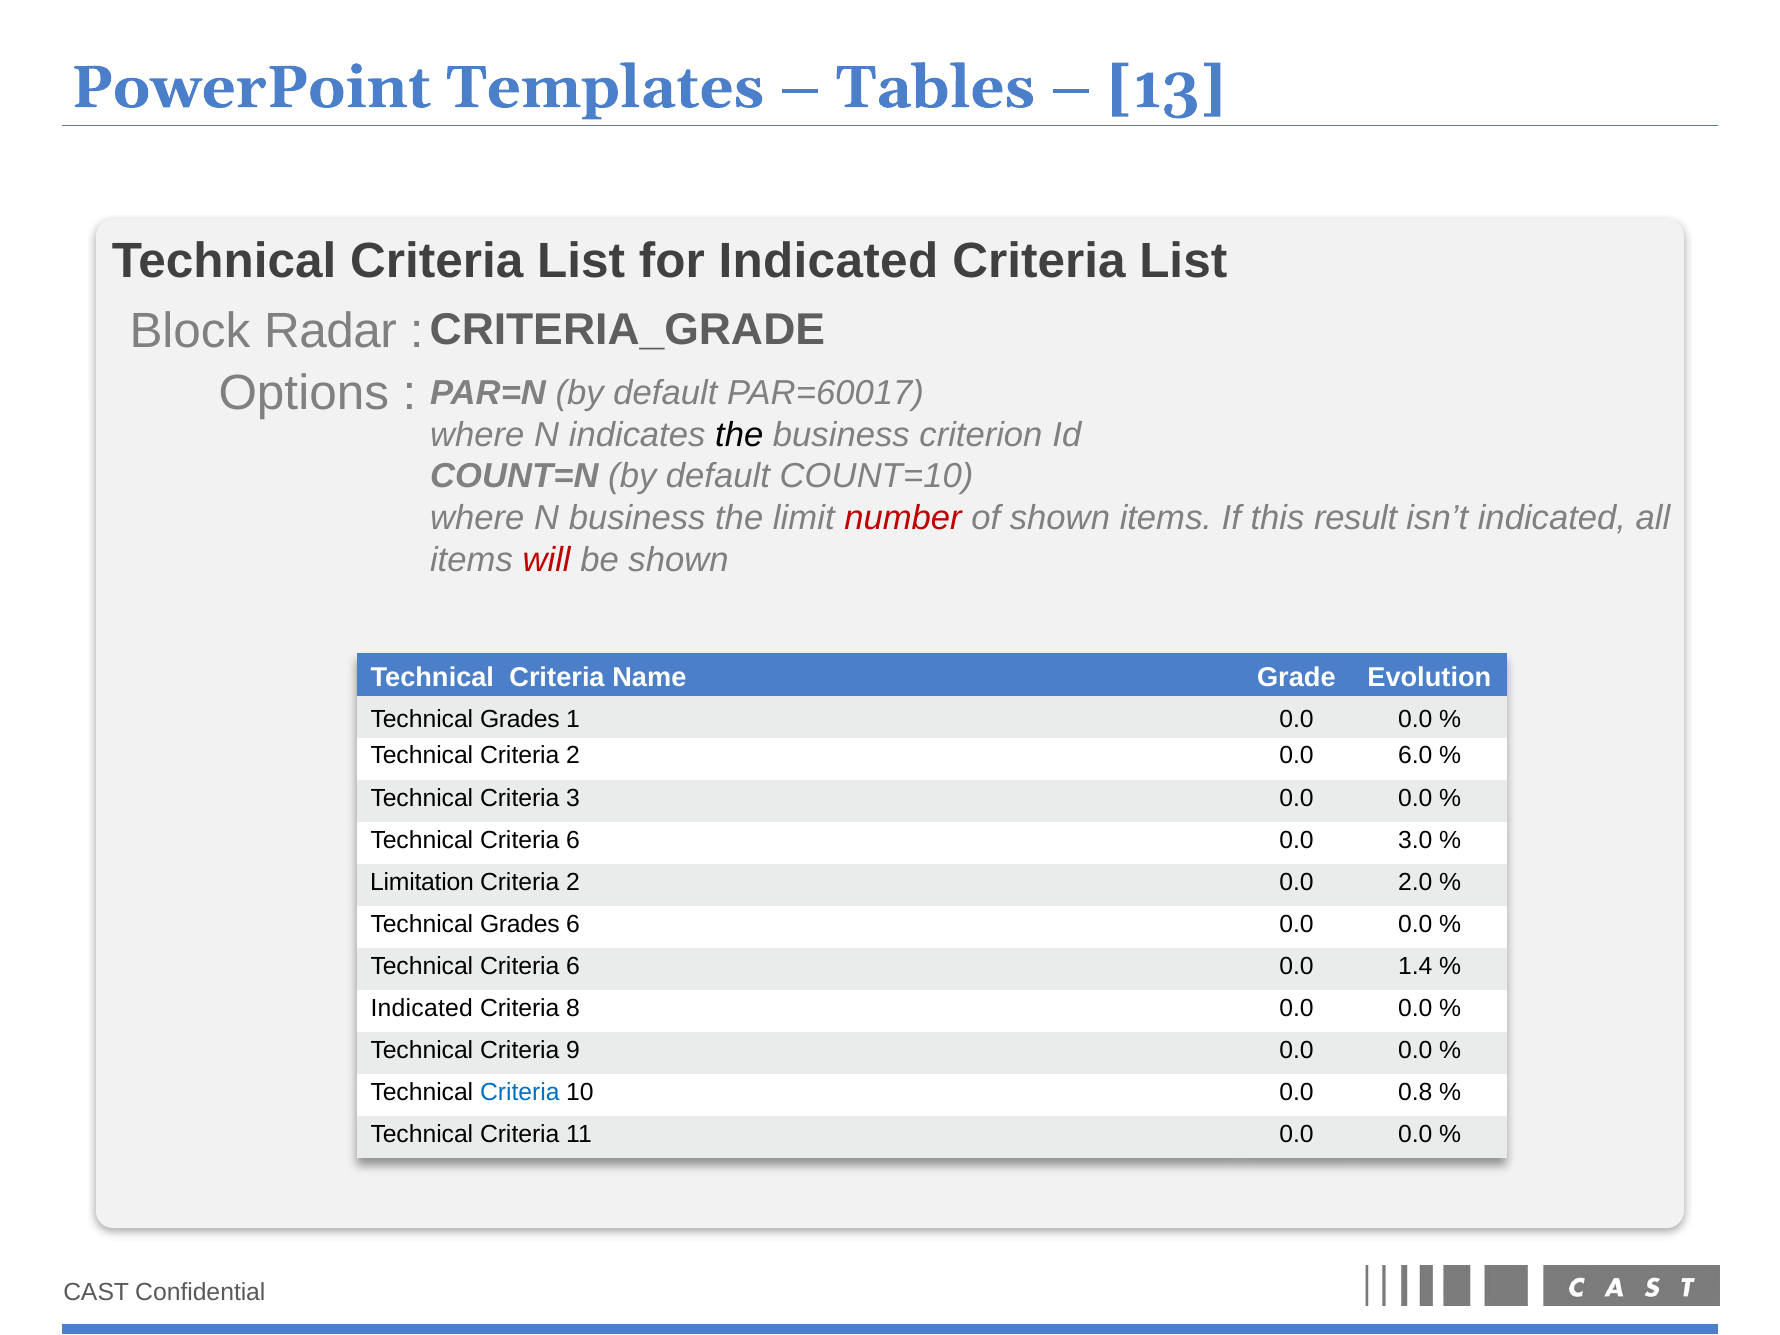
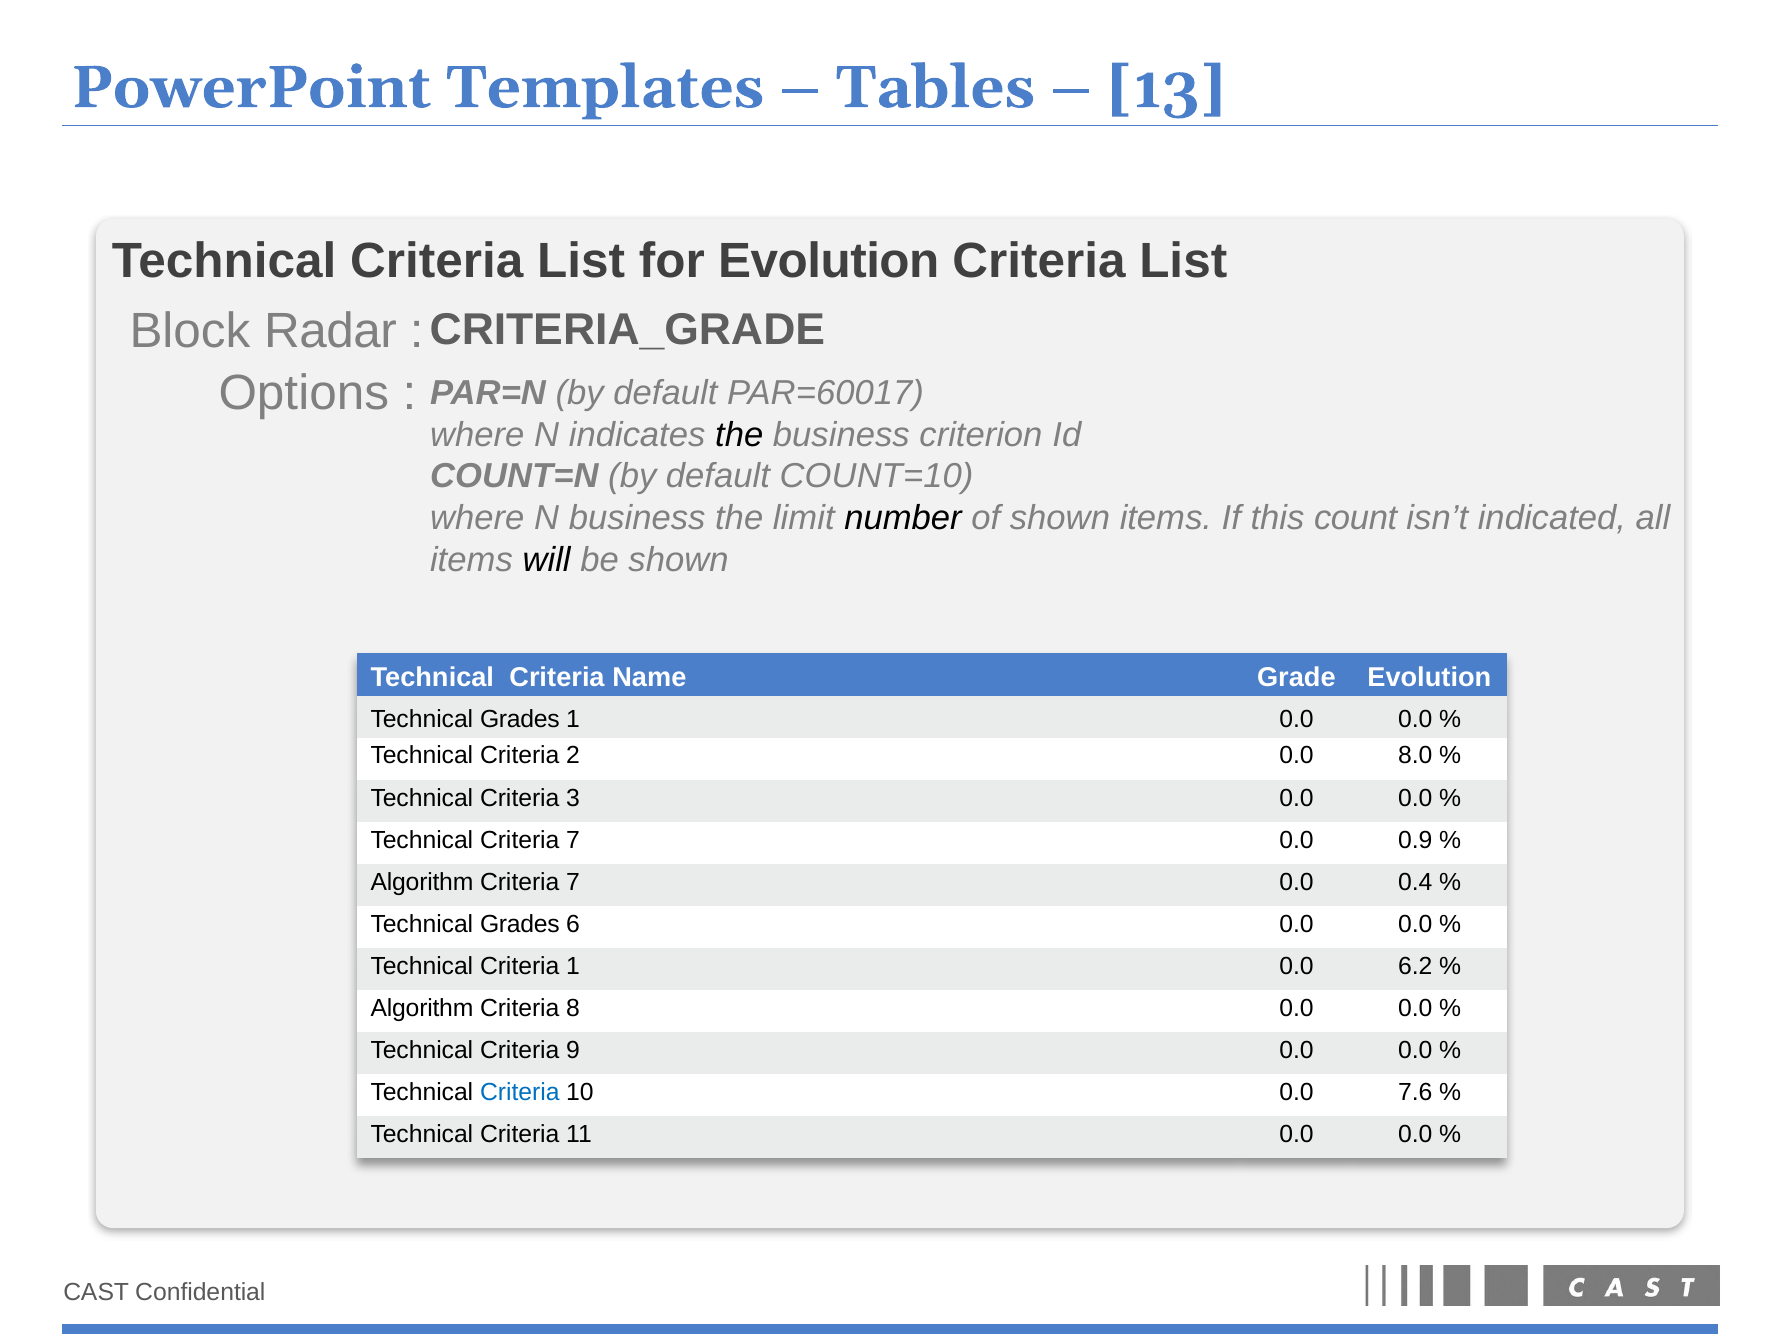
for Indicated: Indicated -> Evolution
number colour: red -> black
result: result -> count
will colour: red -> black
6.0: 6.0 -> 8.0
6 at (573, 840): 6 -> 7
3.0: 3.0 -> 0.9
Limitation at (422, 882): Limitation -> Algorithm
2 at (573, 882): 2 -> 7
2.0: 2.0 -> 0.4
6 at (573, 966): 6 -> 1
1.4: 1.4 -> 6.2
Indicated at (422, 1008): Indicated -> Algorithm
0.8: 0.8 -> 7.6
